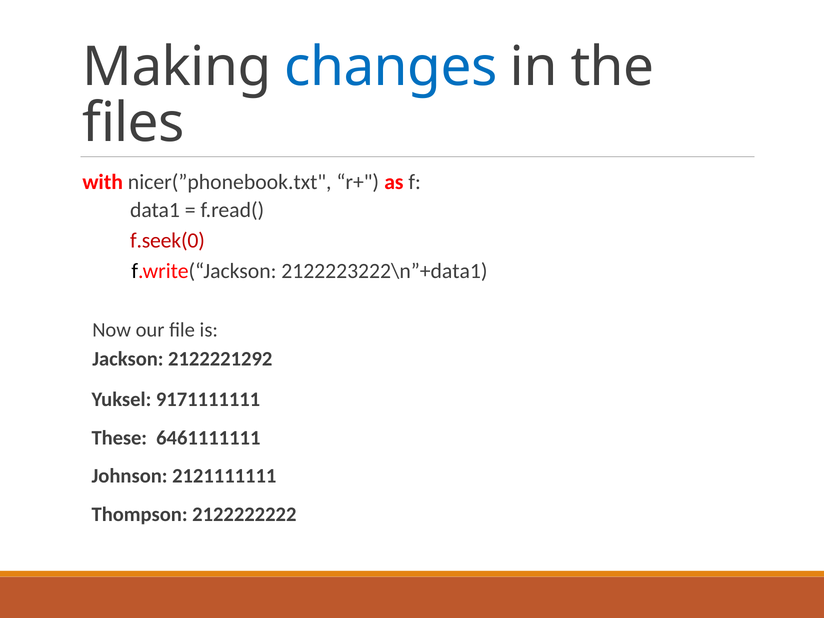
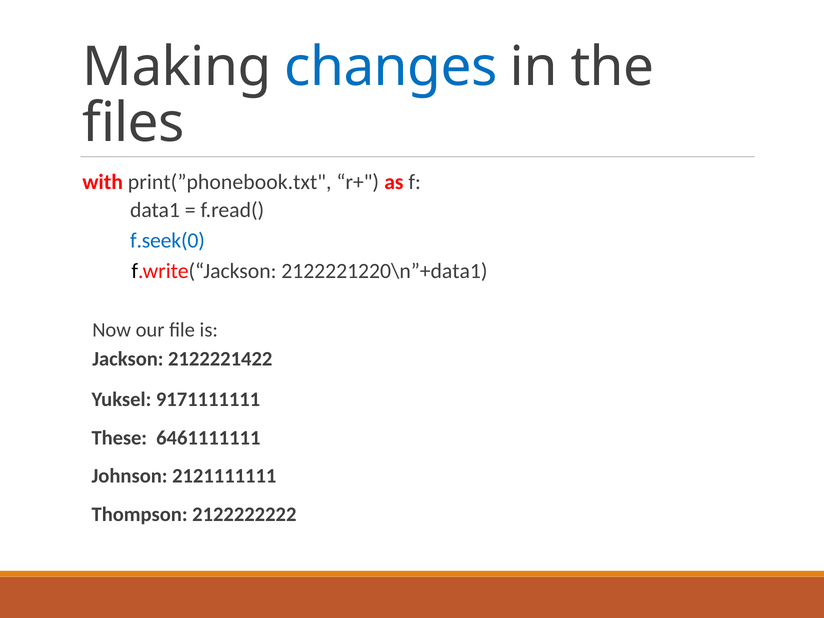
nicer(”phonebook.txt: nicer(”phonebook.txt -> print(”phonebook.txt
f.seek(0 colour: red -> blue
2122223222\n”+data1: 2122223222\n”+data1 -> 2122221220\n”+data1
2122221292: 2122221292 -> 2122221422
